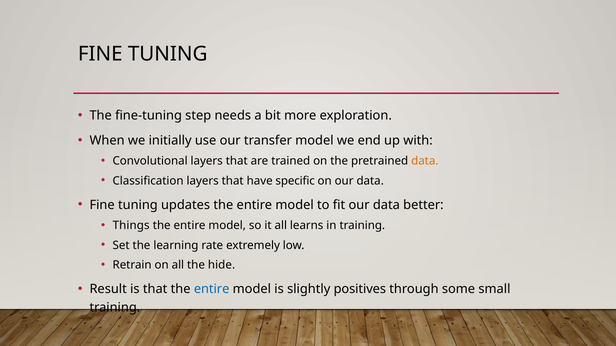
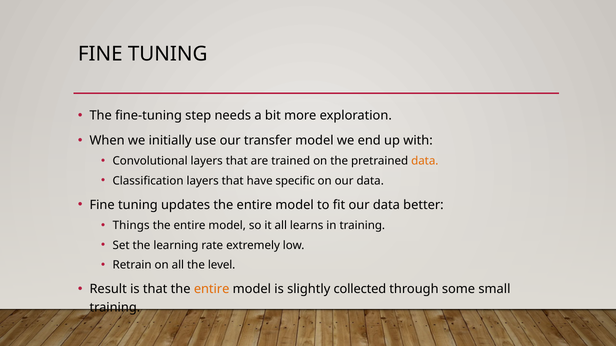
hide: hide -> level
entire at (212, 290) colour: blue -> orange
positives: positives -> collected
